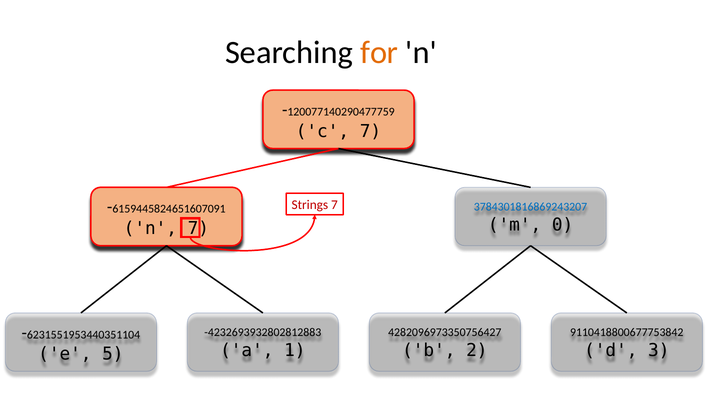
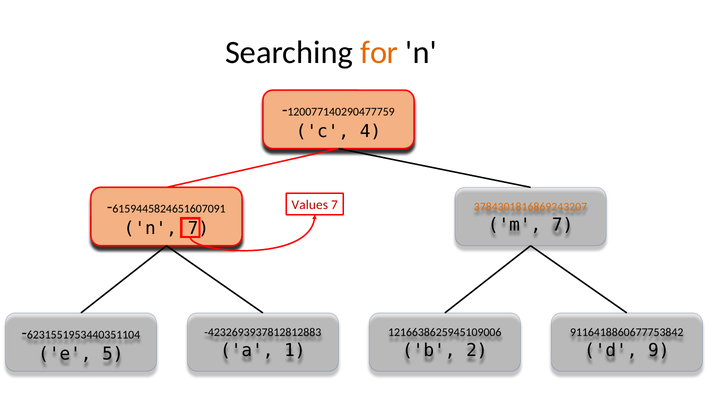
c 7: 7 -> 4
Strings: Strings -> Values
3784301816869243207 colour: blue -> orange
m 0: 0 -> 7
-4232693932802812883: -4232693932802812883 -> -4232693937812812883
4282096973350756427: 4282096973350756427 -> 1216638625945109006
9110418800677753842: 9110418800677753842 -> 9116418860677753842
3: 3 -> 9
